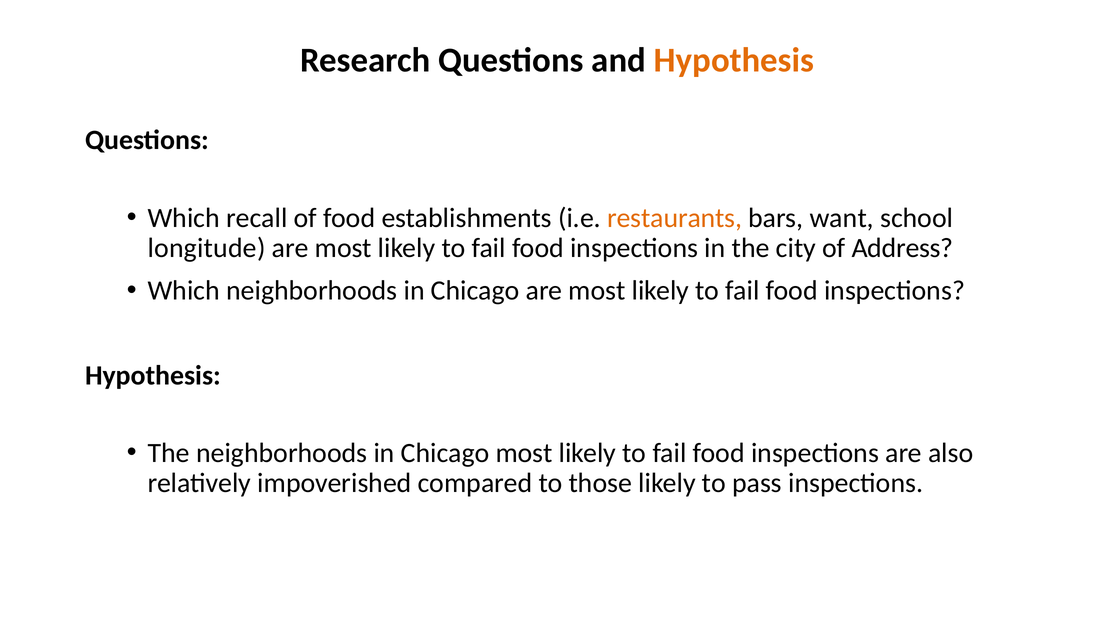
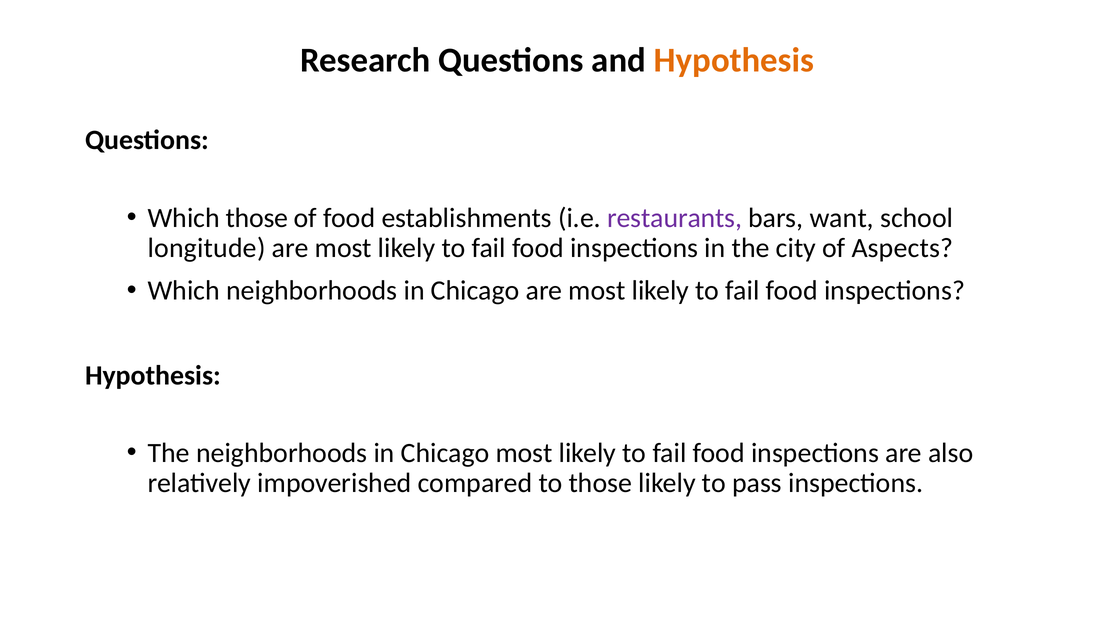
Which recall: recall -> those
restaurants colour: orange -> purple
Address: Address -> Aspects
